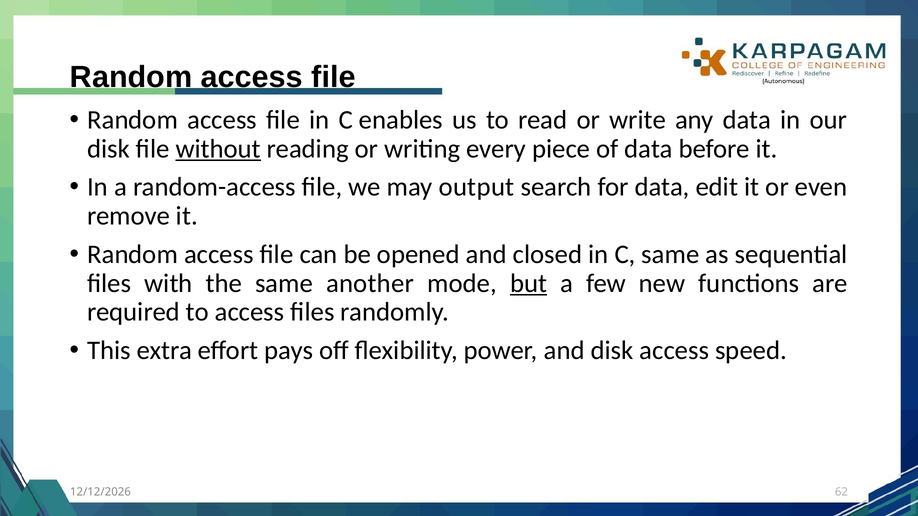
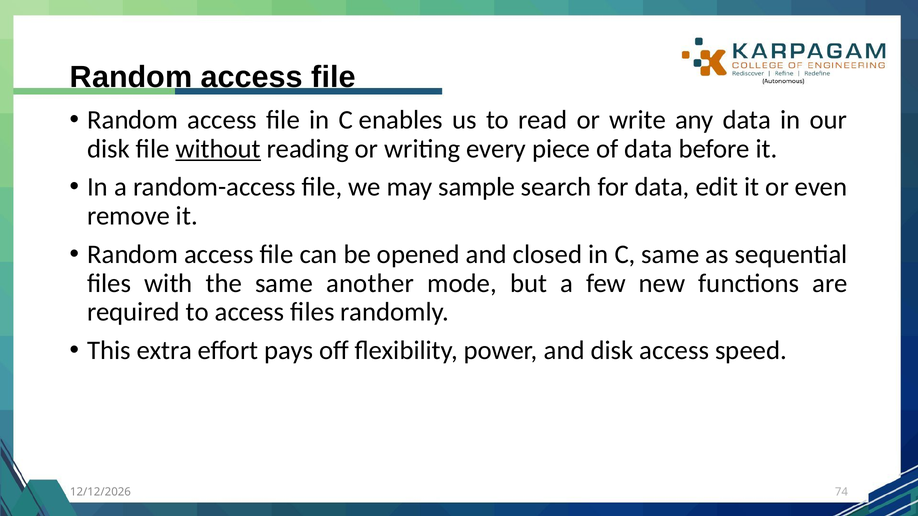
output: output -> sample
but underline: present -> none
62: 62 -> 74
